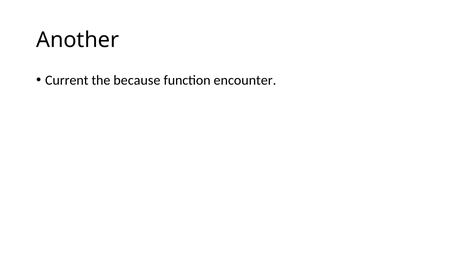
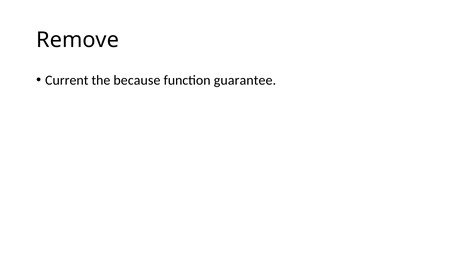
Another: Another -> Remove
encounter: encounter -> guarantee
